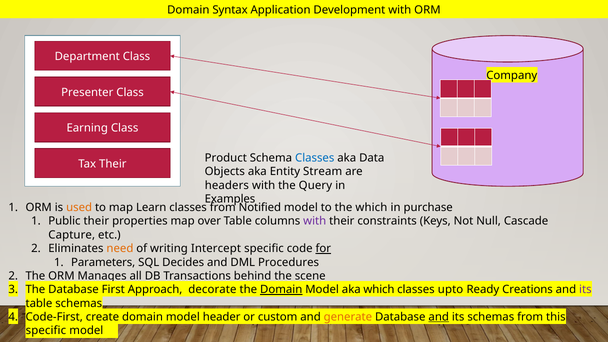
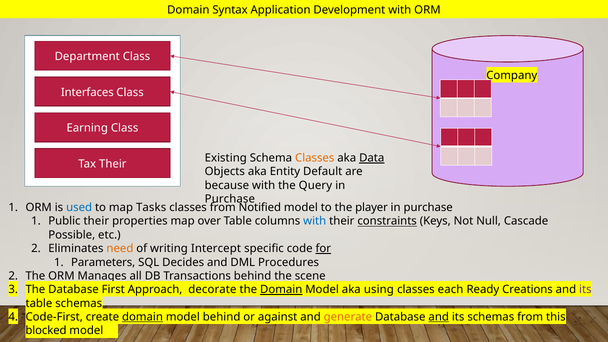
Presenter: Presenter -> Interfaces
Product: Product -> Existing
Classes at (315, 158) colour: blue -> orange
Data underline: none -> present
Stream: Stream -> Default
headers: headers -> because
Examples at (230, 199): Examples -> Purchase
used colour: orange -> blue
Learn: Learn -> Tasks
the which: which -> player
with at (315, 221) colour: purple -> blue
constraints underline: none -> present
Capture: Capture -> Possible
aka which: which -> using
upto: upto -> each
domain at (142, 317) underline: none -> present
model header: header -> behind
custom: custom -> against
specific at (46, 331): specific -> blocked
